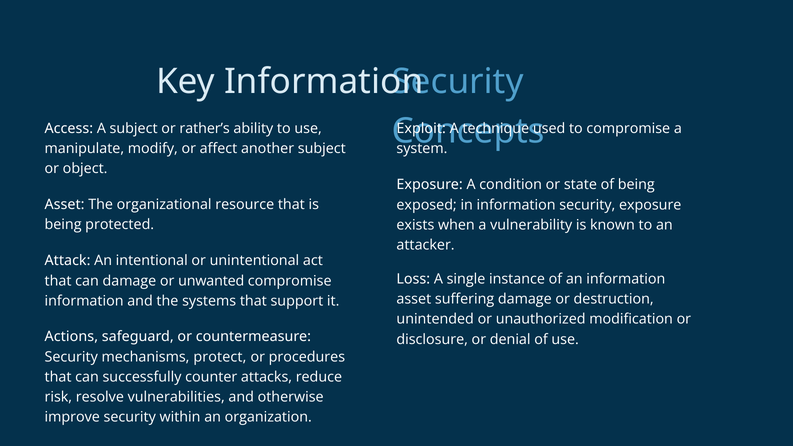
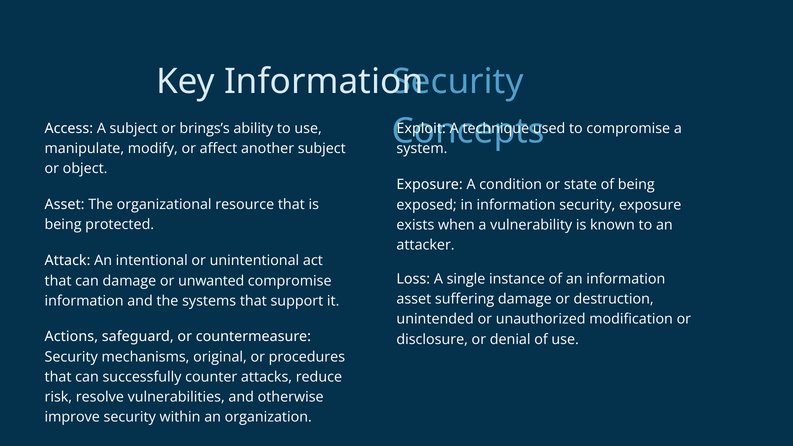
rather’s: rather’s -> brings’s
protect: protect -> original
